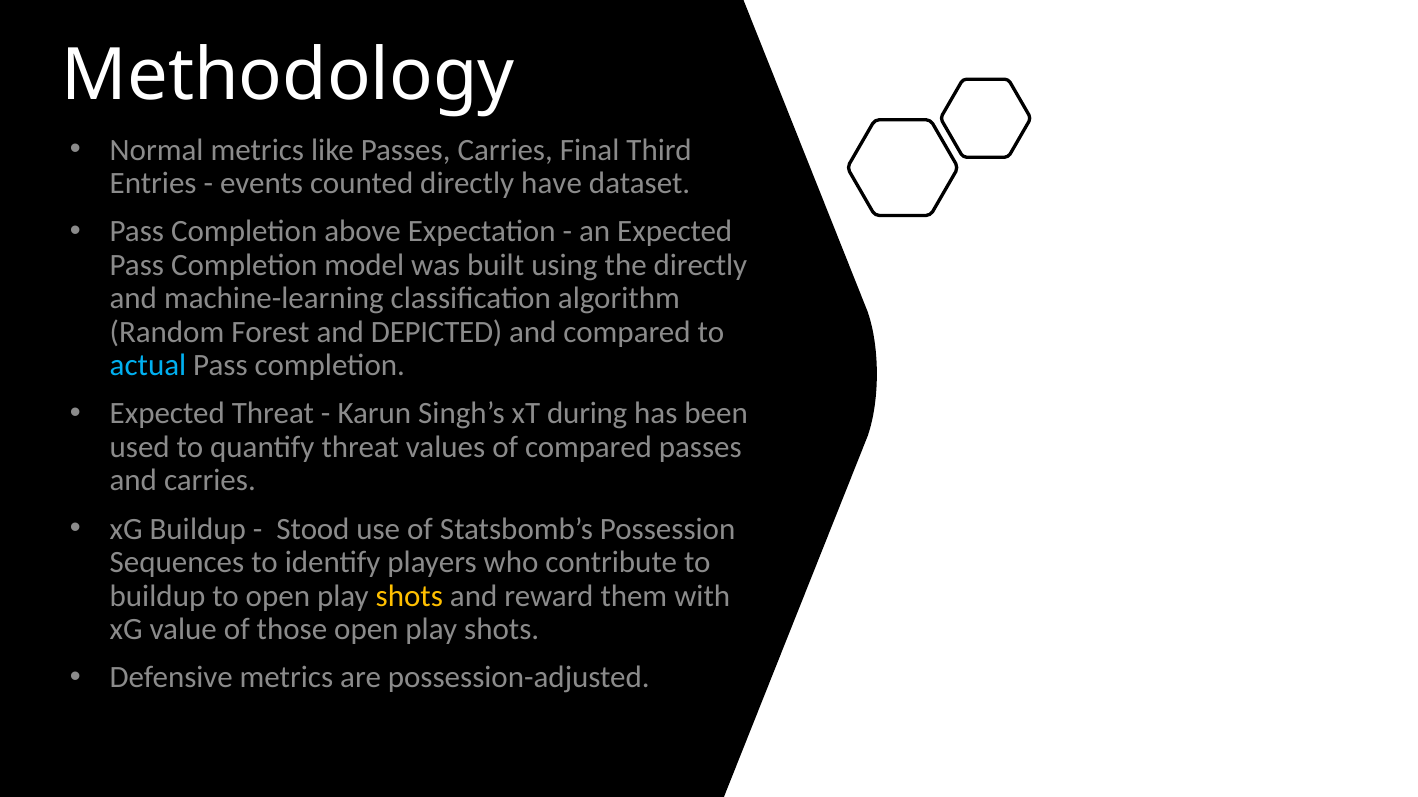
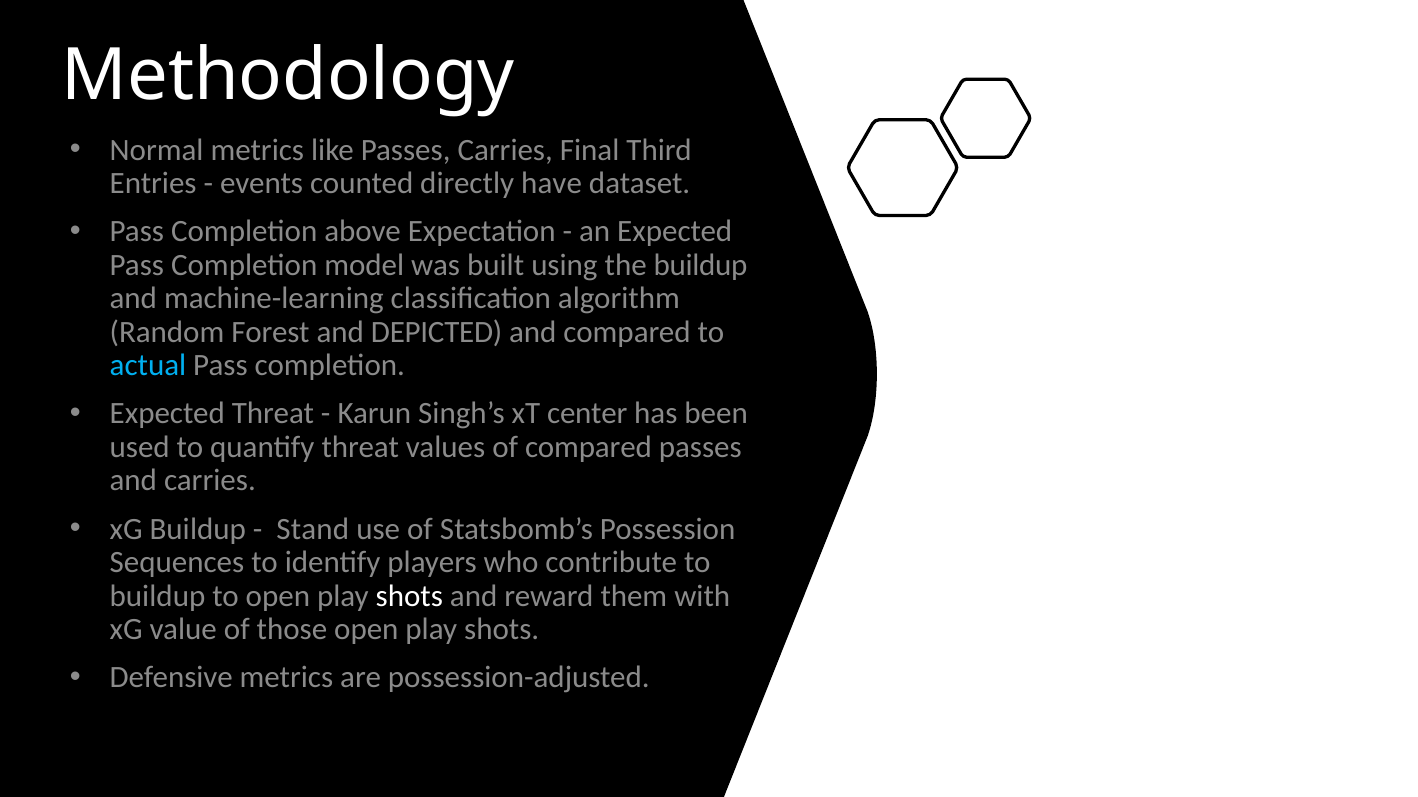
the directly: directly -> buildup
during: during -> center
Stood: Stood -> Stand
shots at (409, 596) colour: yellow -> white
